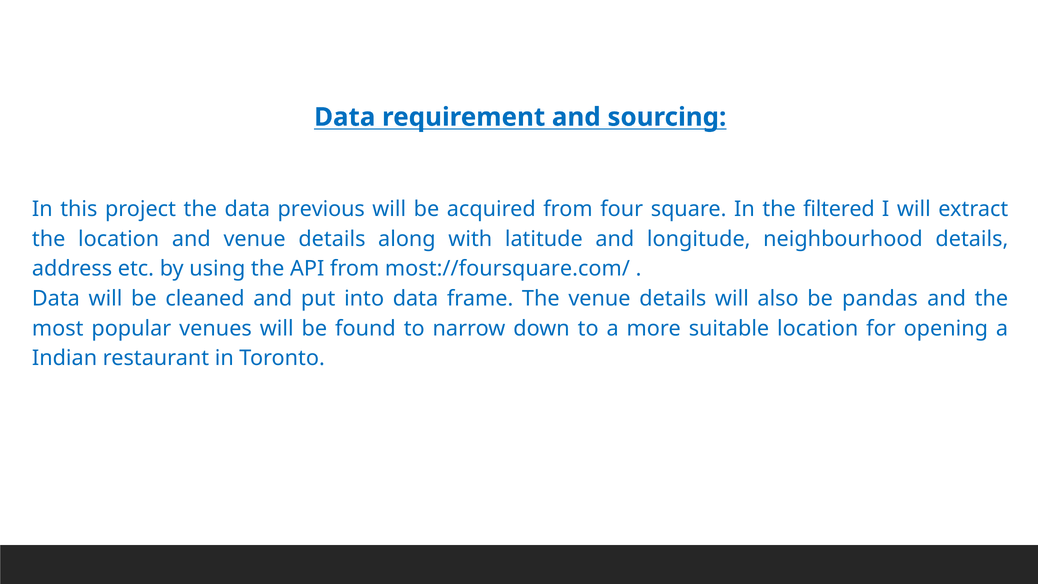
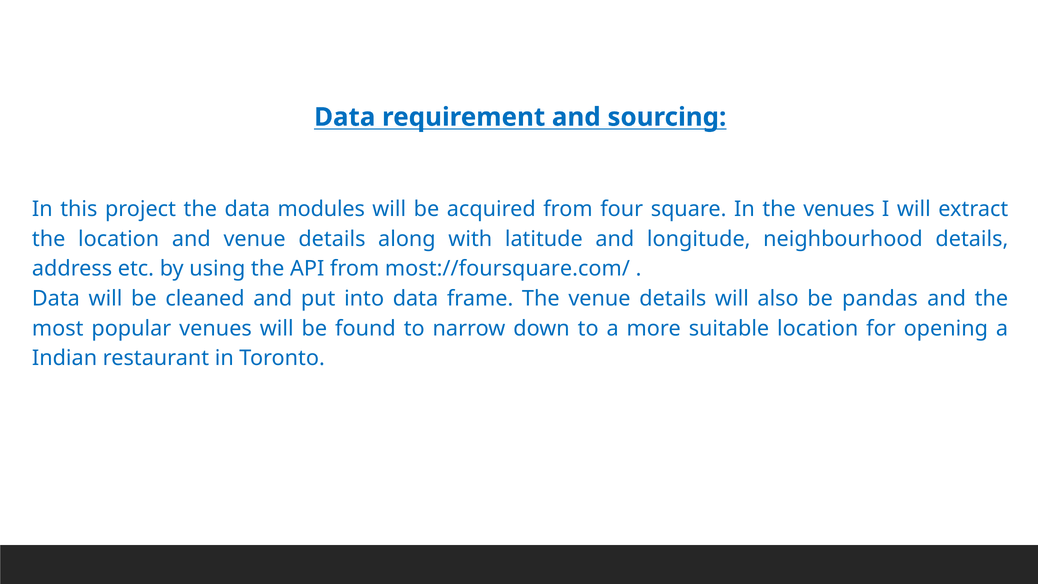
previous: previous -> modules
the filtered: filtered -> venues
